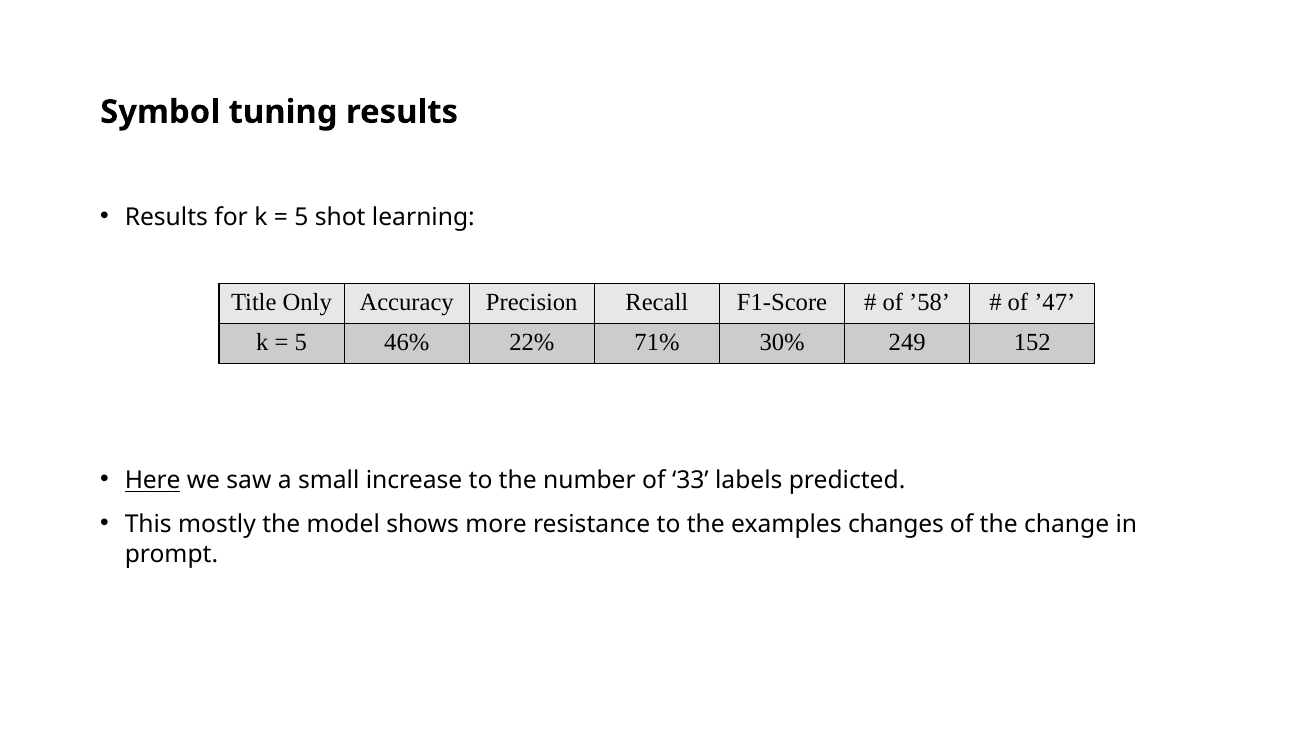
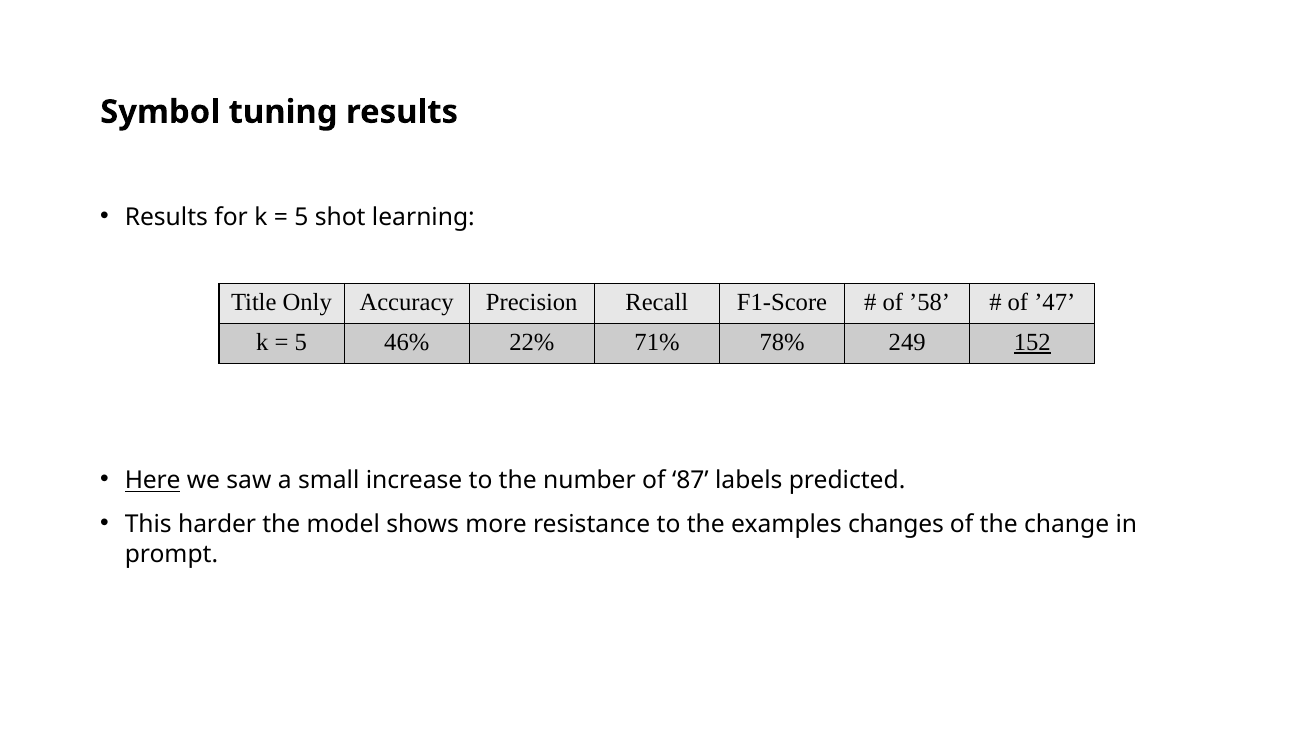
30%: 30% -> 78%
152 underline: none -> present
33: 33 -> 87
mostly: mostly -> harder
